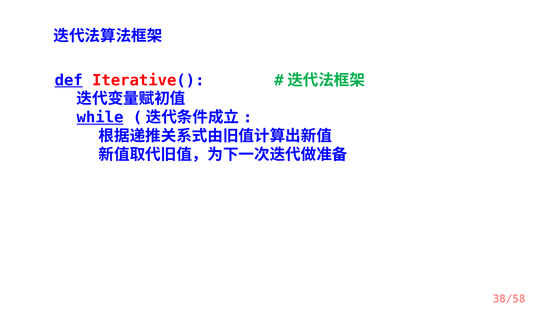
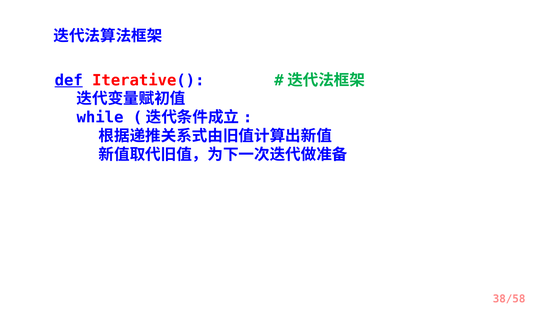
while underline: present -> none
